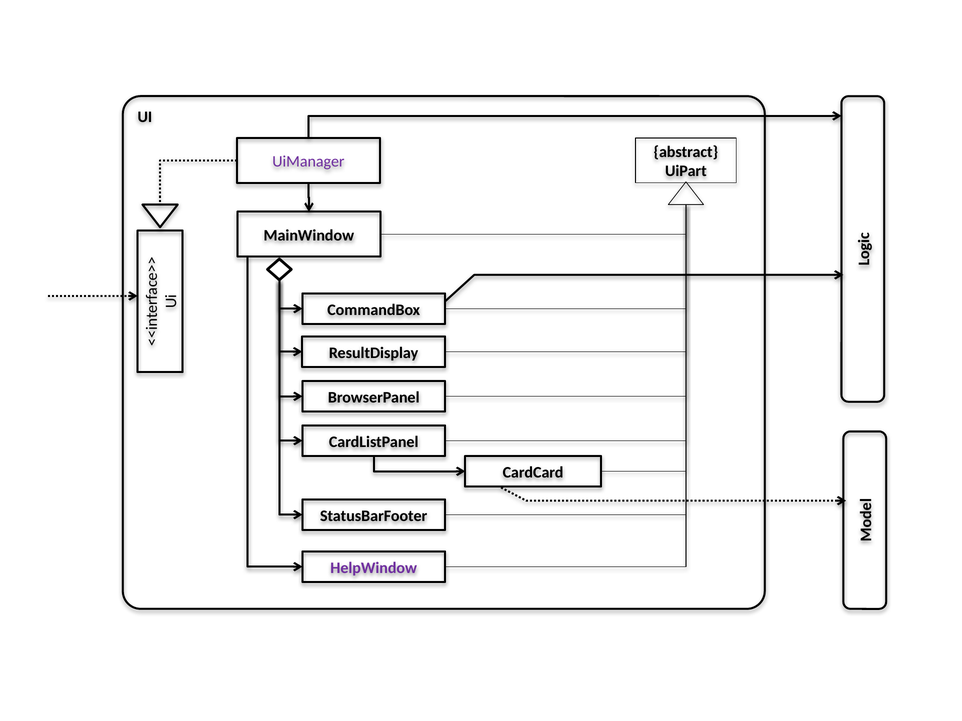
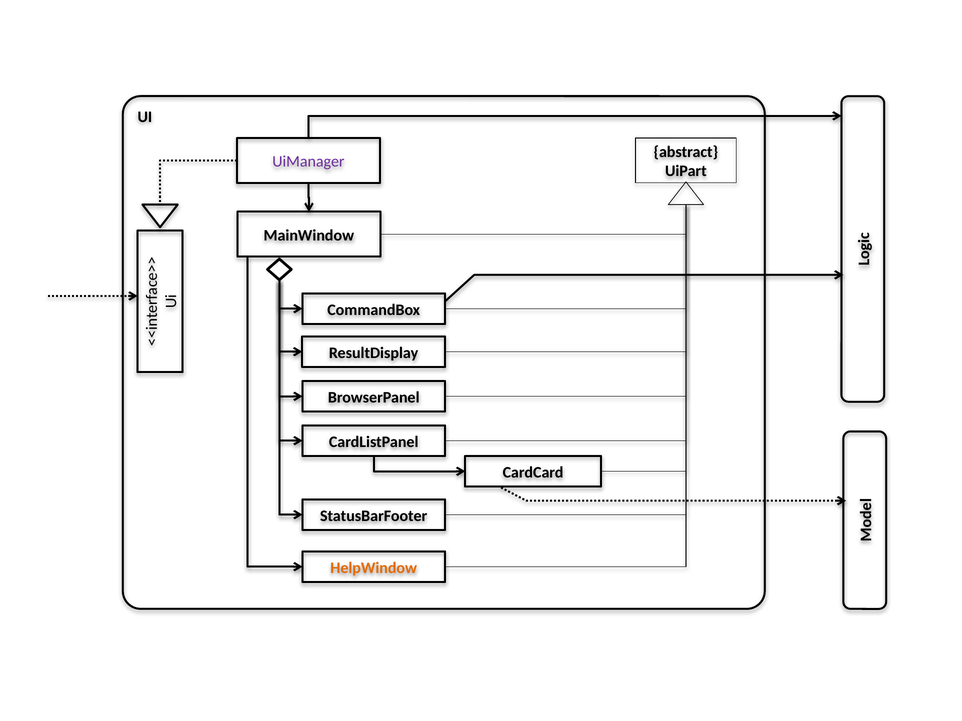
HelpWindow colour: purple -> orange
